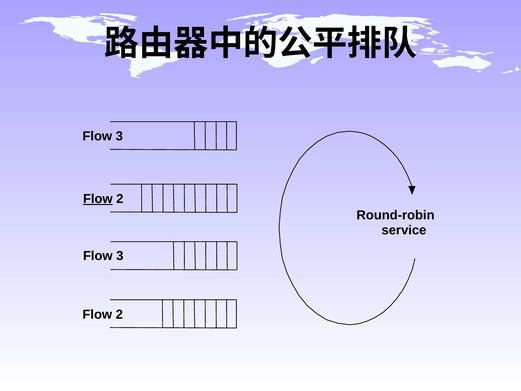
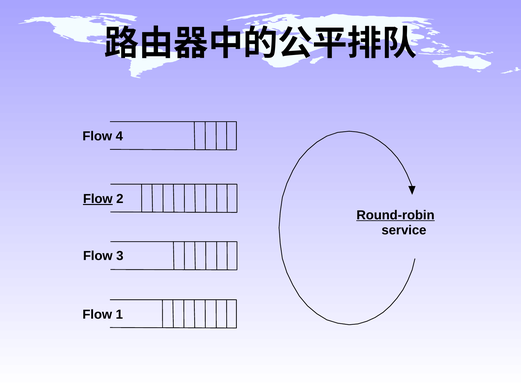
3 at (119, 136): 3 -> 4
Round-robin underline: none -> present
2 at (119, 314): 2 -> 1
